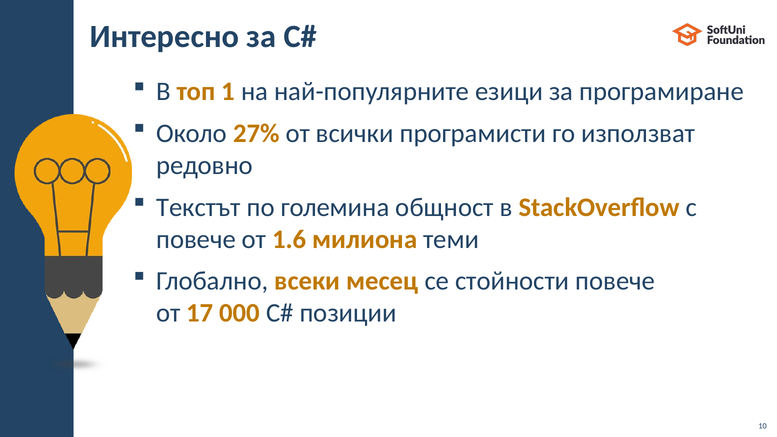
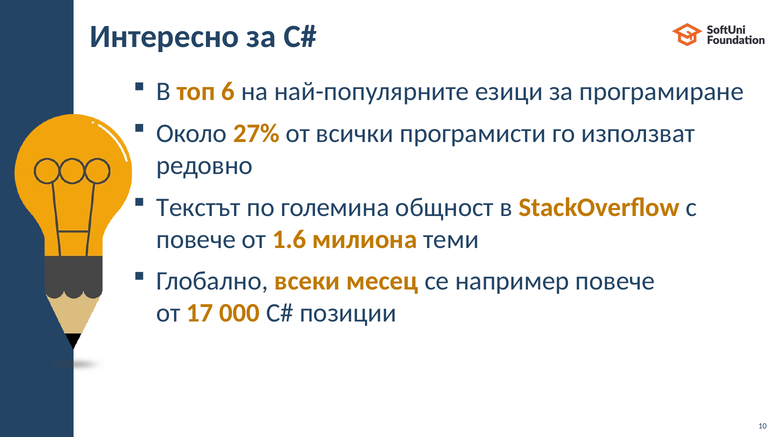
1: 1 -> 6
стойности: стойности -> например
